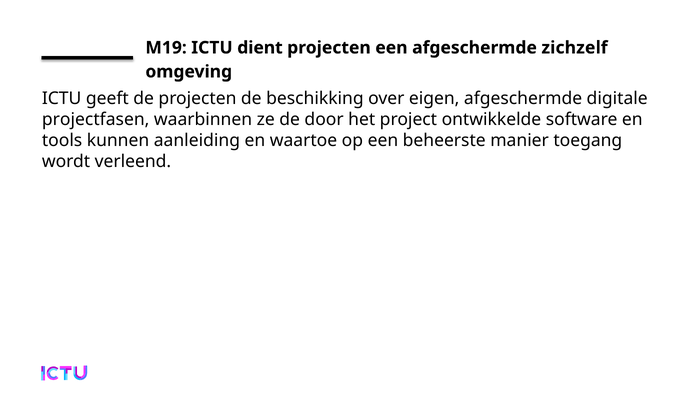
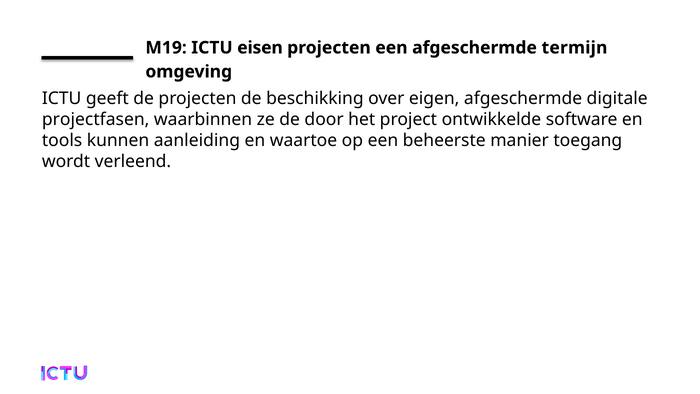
dient: dient -> eisen
zichzelf: zichzelf -> termijn
